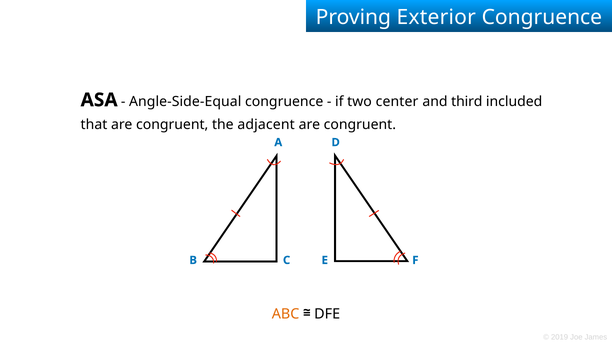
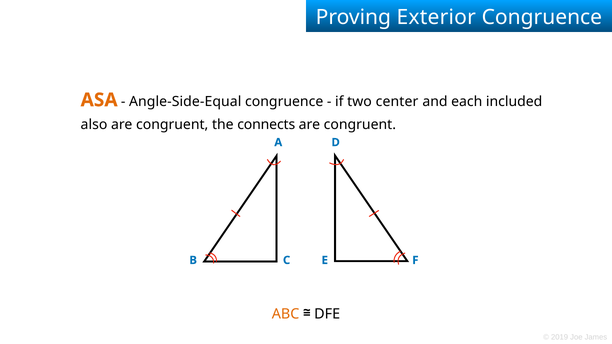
ASA colour: black -> orange
third: third -> each
that: that -> also
adjacent: adjacent -> connects
